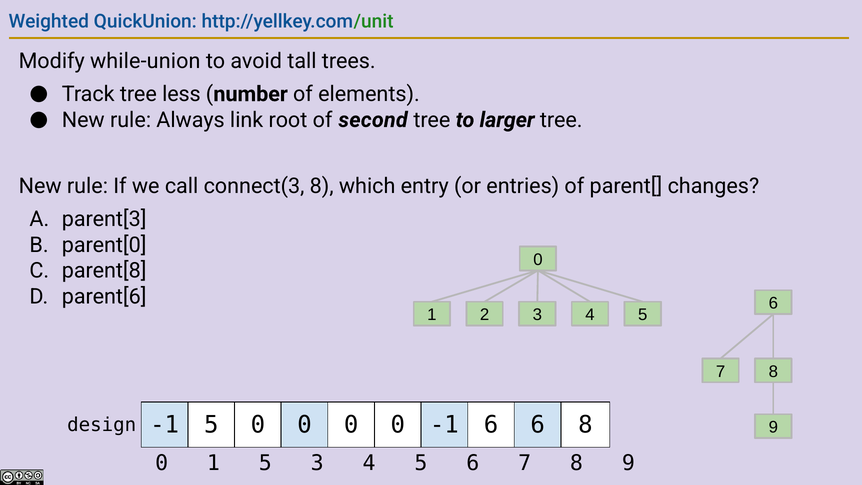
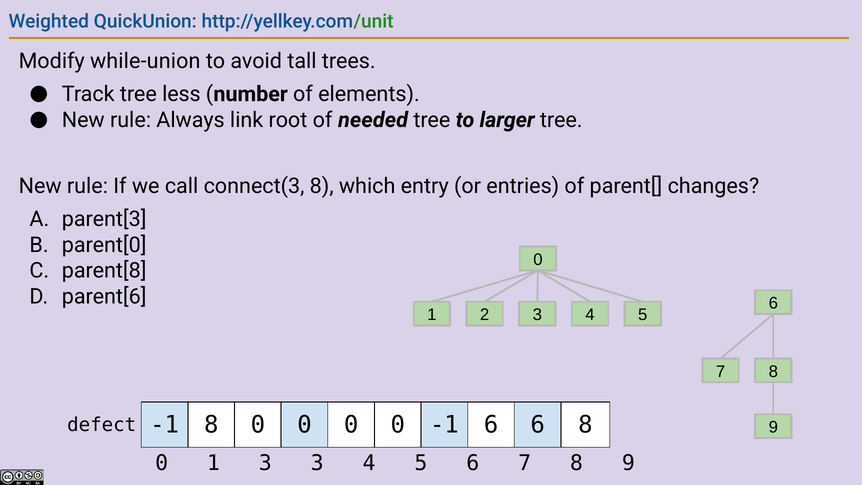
second: second -> needed
-1 5: 5 -> 8
design: design -> defect
1 5: 5 -> 3
